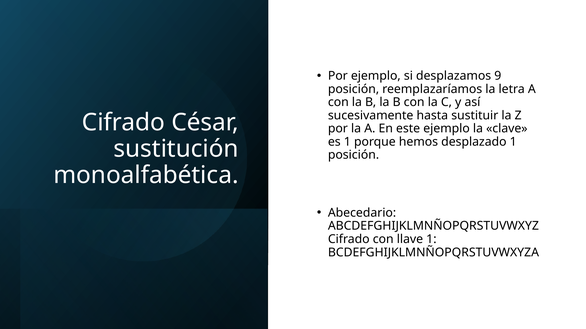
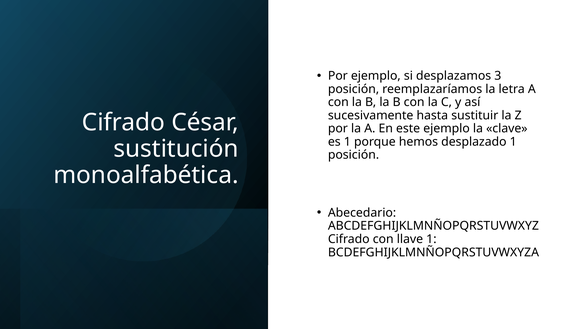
9: 9 -> 3
